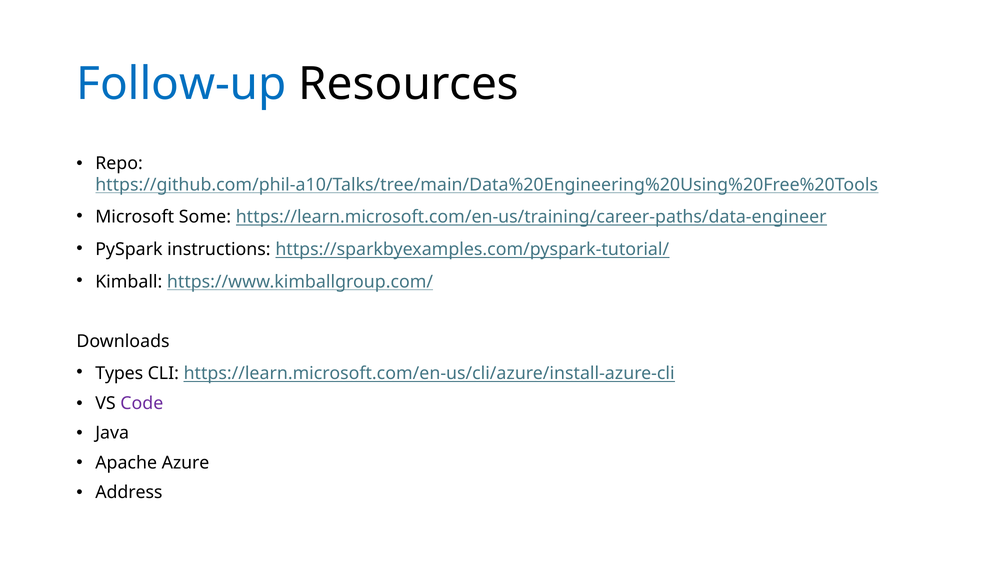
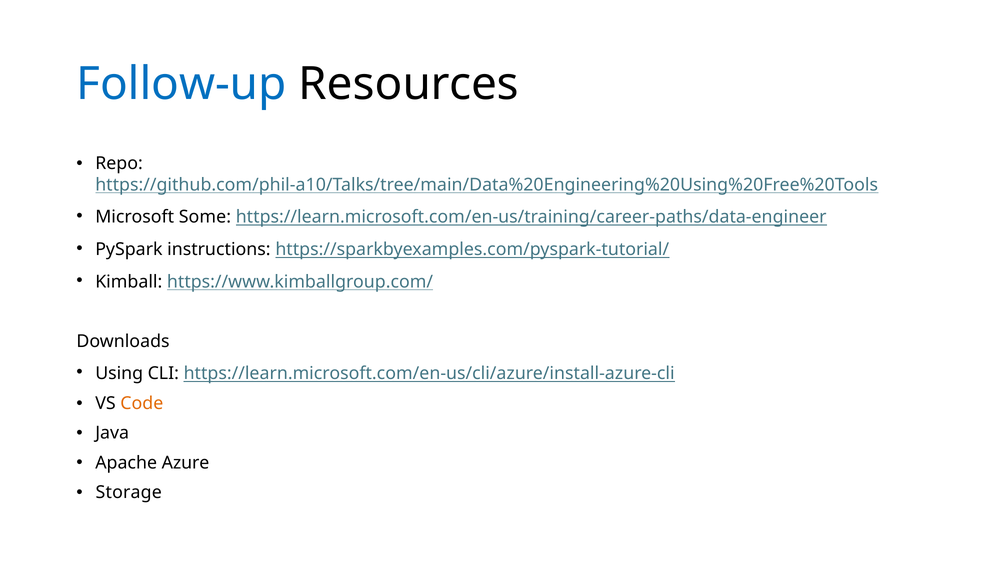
Types: Types -> Using
Code colour: purple -> orange
Address: Address -> Storage
